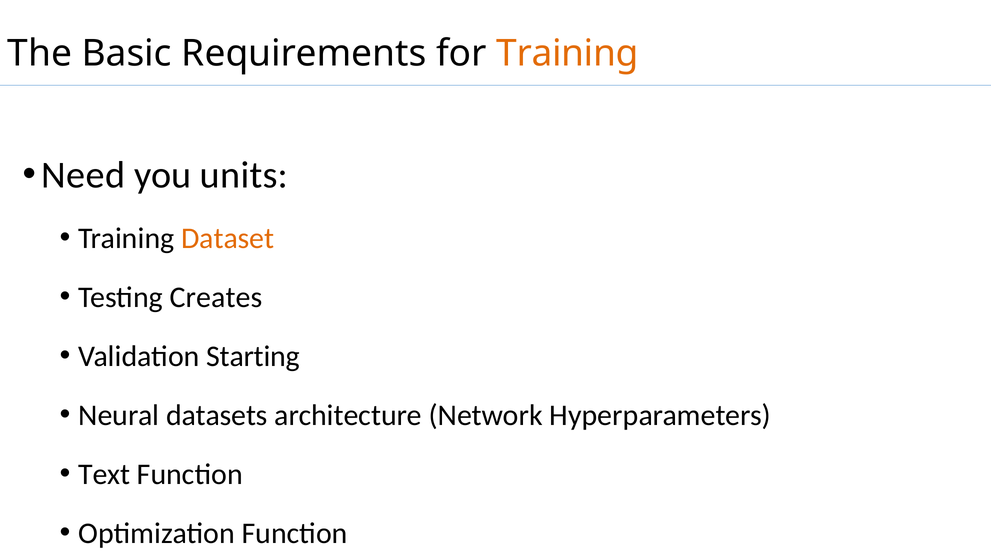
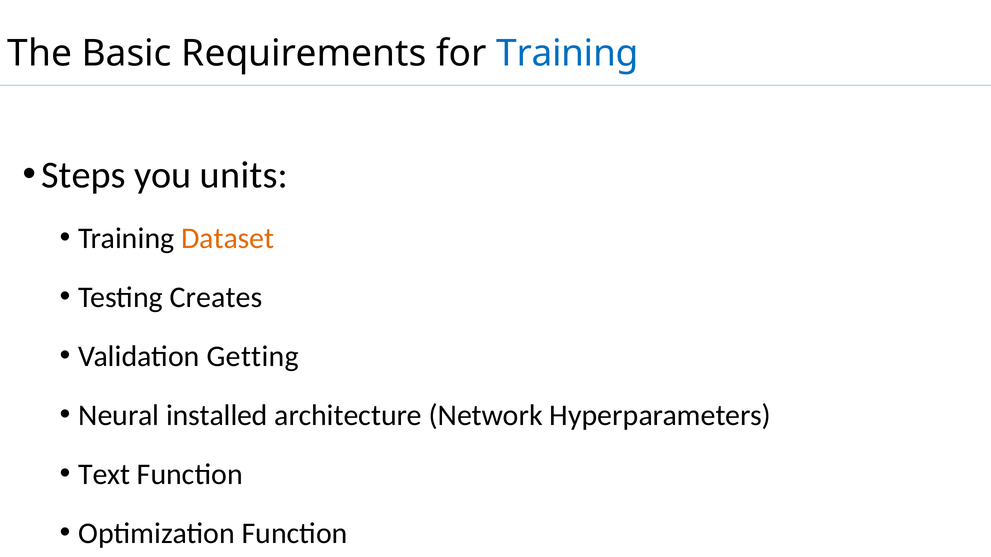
Training at (567, 54) colour: orange -> blue
Need: Need -> Steps
Starting: Starting -> Getting
datasets: datasets -> installed
